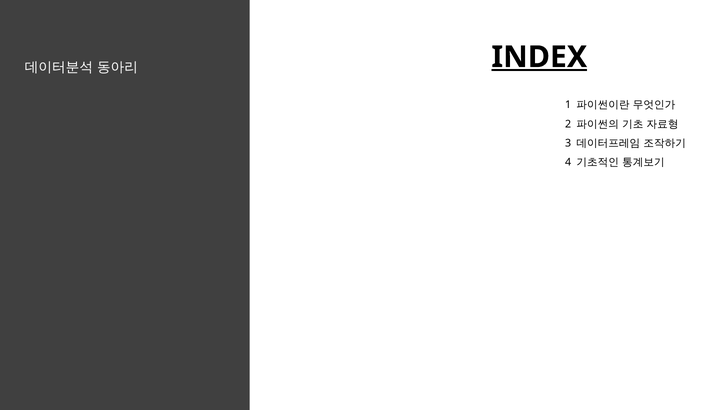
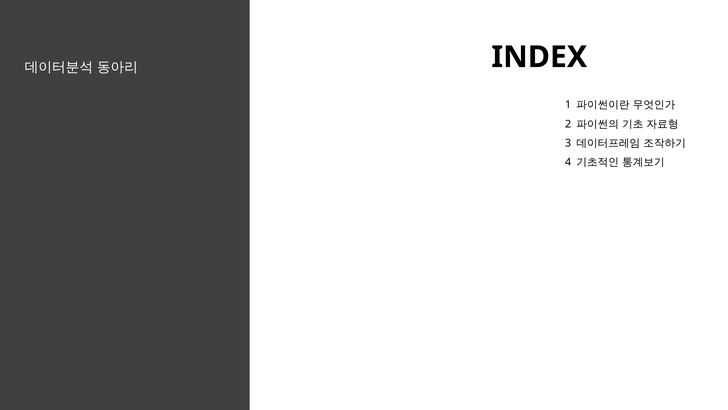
INDEX underline: present -> none
